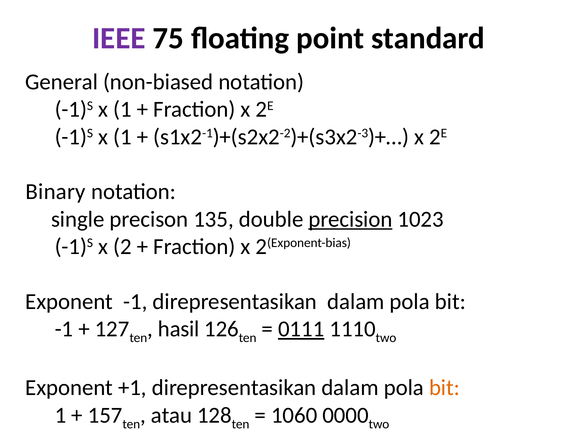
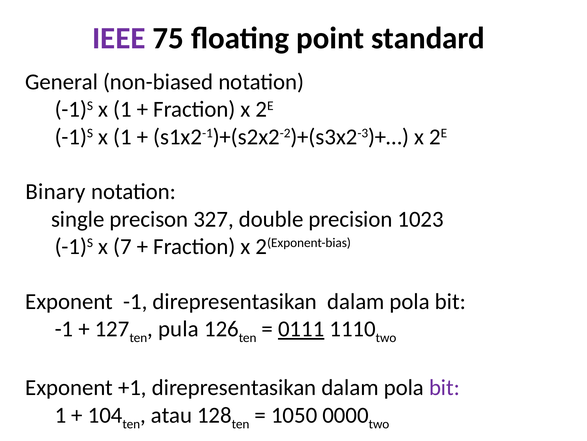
135: 135 -> 327
precision underline: present -> none
2: 2 -> 7
hasil: hasil -> pula
bit at (444, 387) colour: orange -> purple
157: 157 -> 104
1060: 1060 -> 1050
